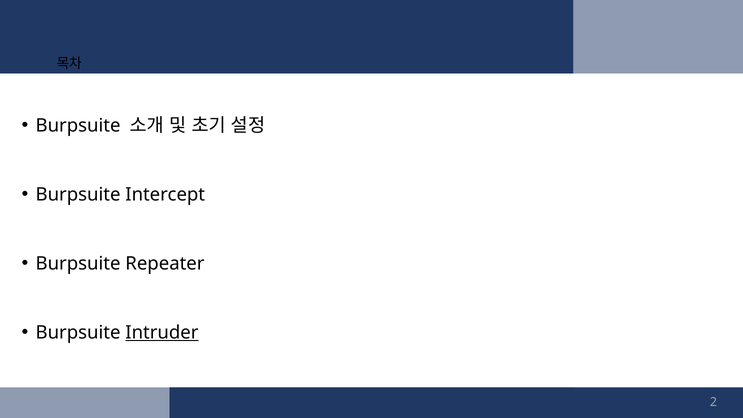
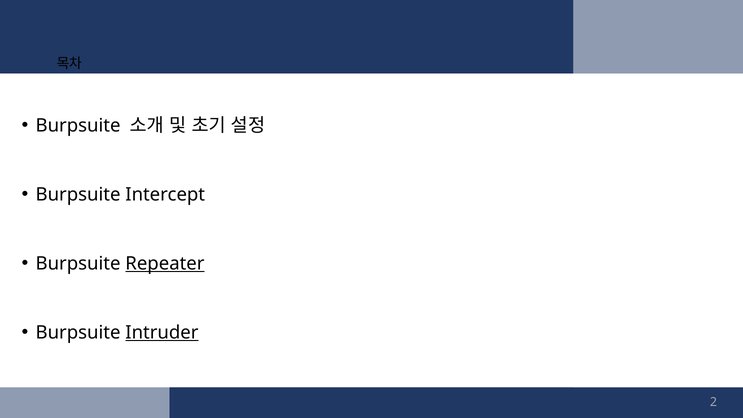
Repeater underline: none -> present
